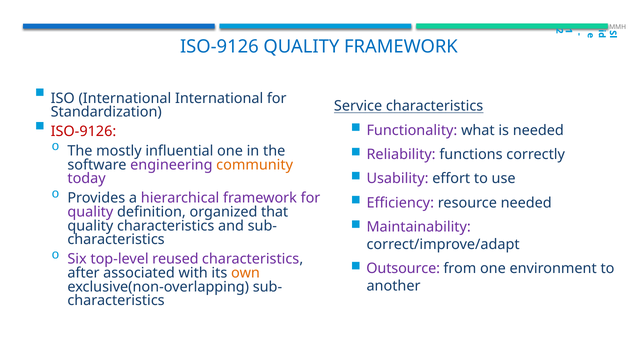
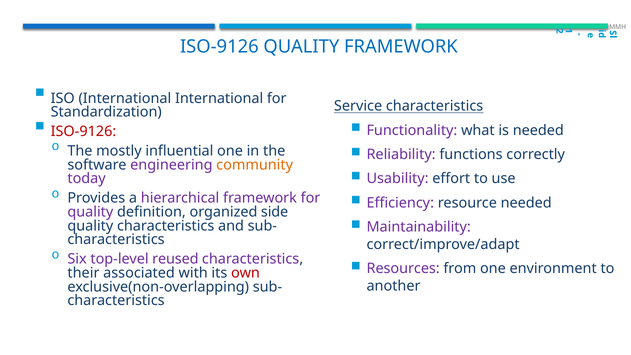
that: that -> side
Outsource: Outsource -> Resources
after: after -> their
own colour: orange -> red
